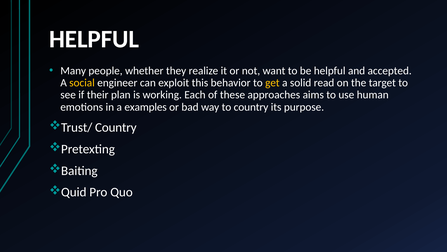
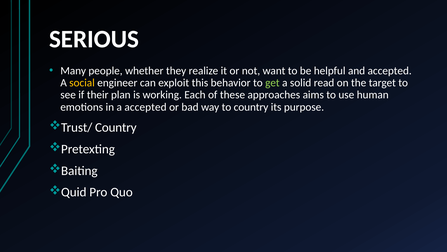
HELPFUL at (94, 39): HELPFUL -> SERIOUS
get colour: yellow -> light green
a examples: examples -> accepted
